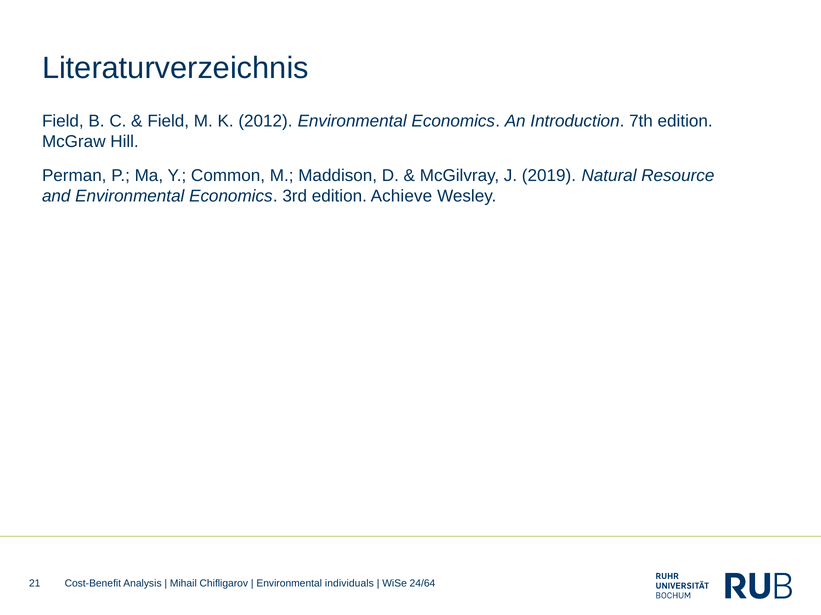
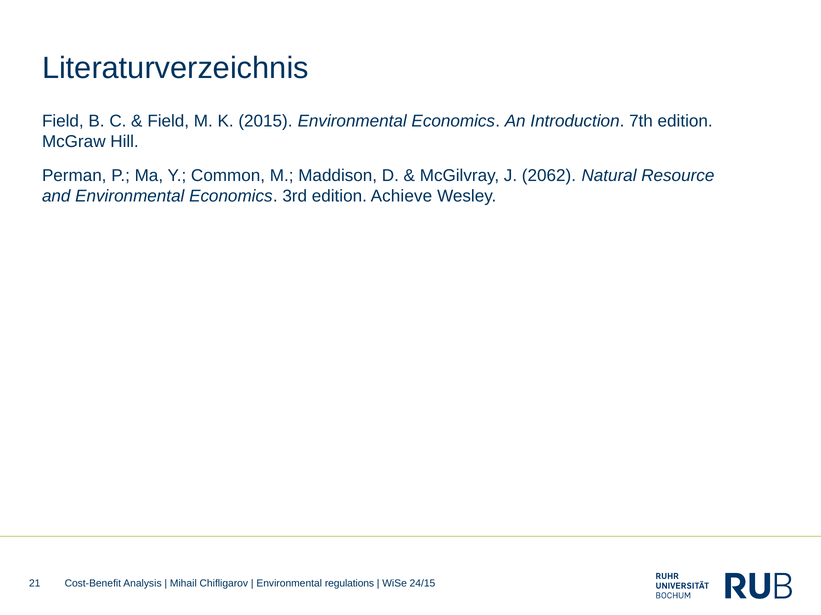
2012: 2012 -> 2015
2019: 2019 -> 2062
individuals: individuals -> regulations
24/64: 24/64 -> 24/15
